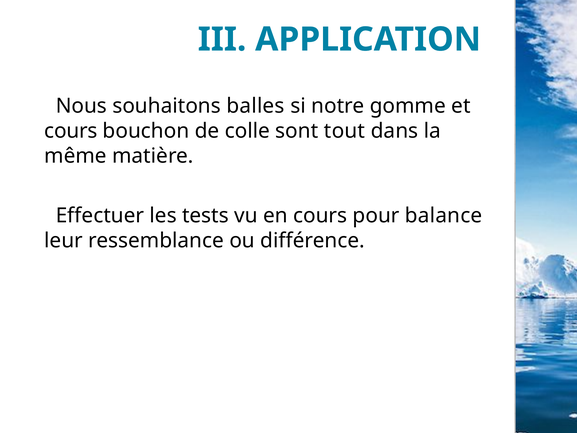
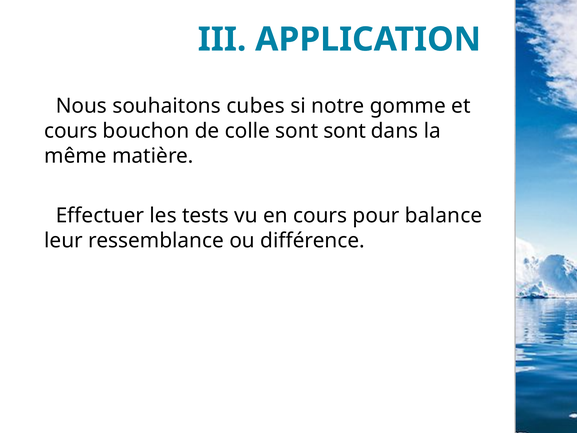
balles: balles -> cubes
sont tout: tout -> sont
